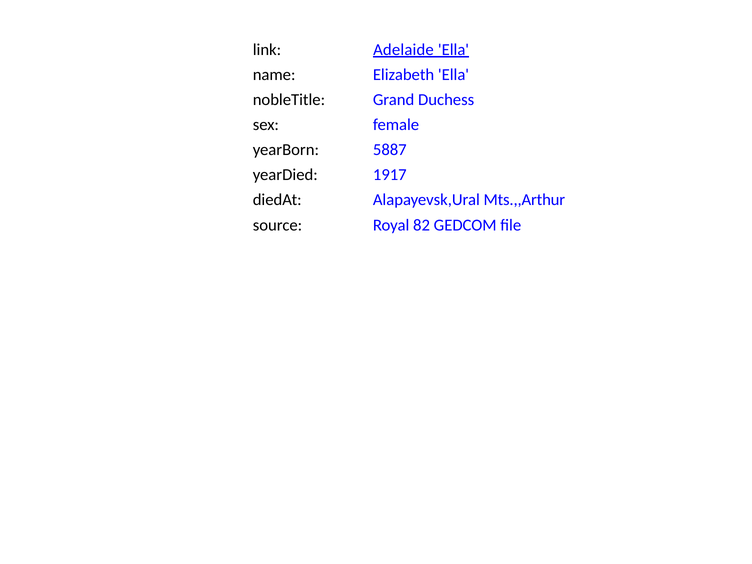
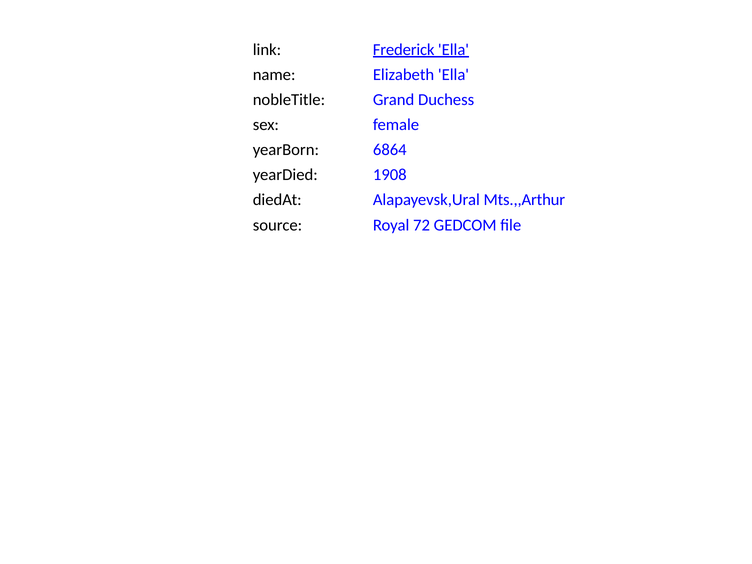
Adelaide: Adelaide -> Frederick
5887: 5887 -> 6864
1917: 1917 -> 1908
82: 82 -> 72
